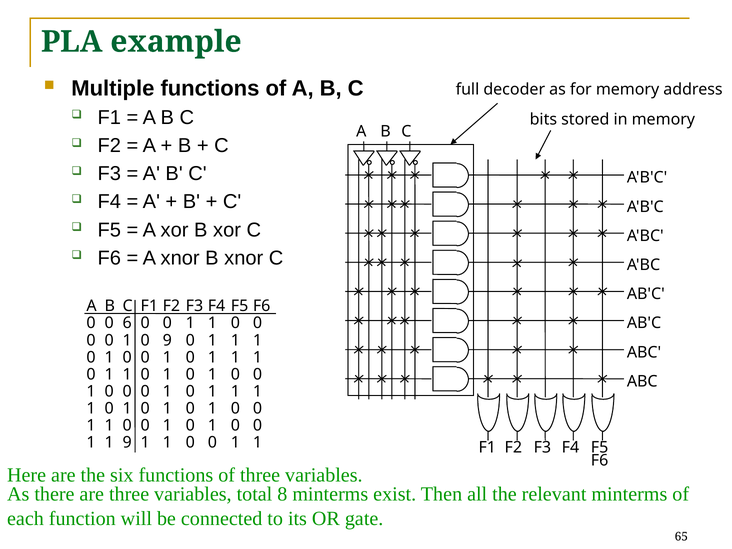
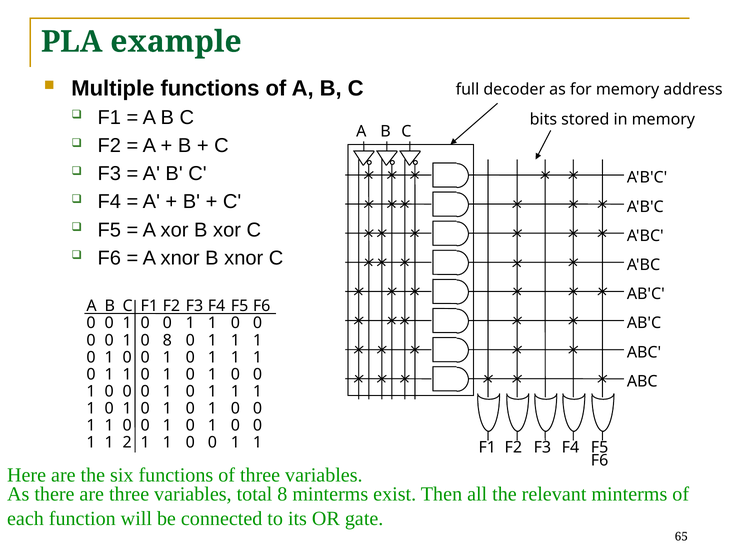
6 at (127, 323): 6 -> 1
0 9: 9 -> 8
1 9: 9 -> 2
